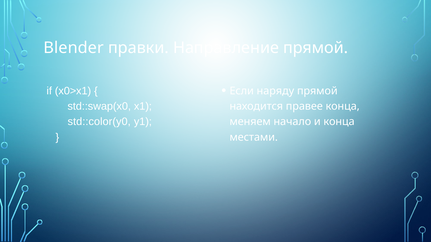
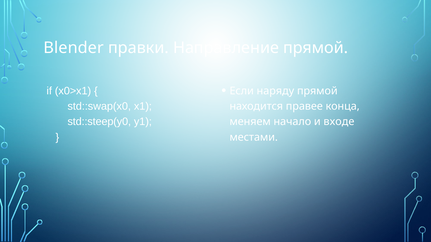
std::color(y0: std::color(y0 -> std::steep(y0
и конца: конца -> входе
